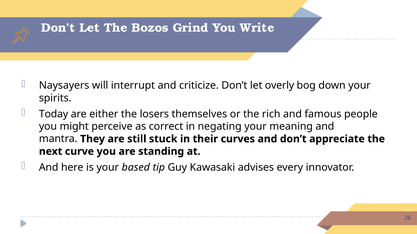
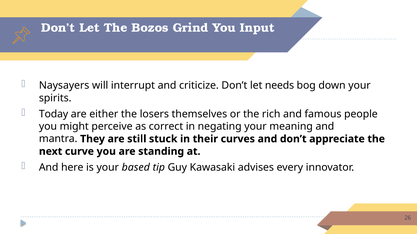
Write: Write -> Input
overly: overly -> needs
